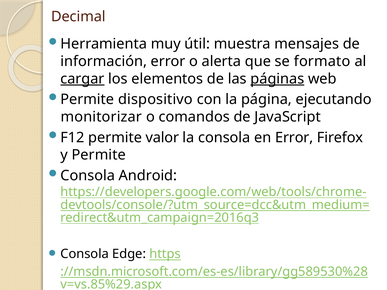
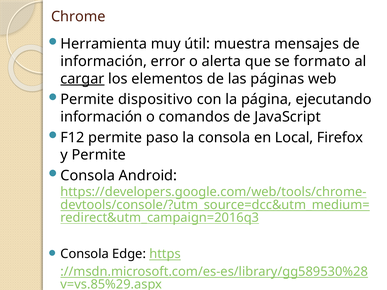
Decimal: Decimal -> Chrome
páginas underline: present -> none
monitorizar at (101, 117): monitorizar -> información
valor: valor -> paso
en Error: Error -> Local
